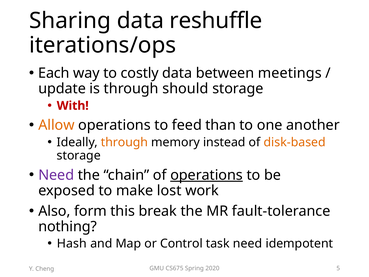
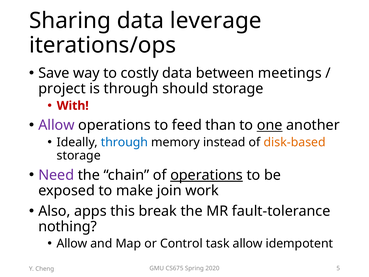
reshuffle: reshuffle -> leverage
Each: Each -> Save
update: update -> project
Allow at (56, 125) colour: orange -> purple
one underline: none -> present
through at (124, 142) colour: orange -> blue
lost: lost -> join
form: form -> apps
Hash at (72, 243): Hash -> Allow
task need: need -> allow
